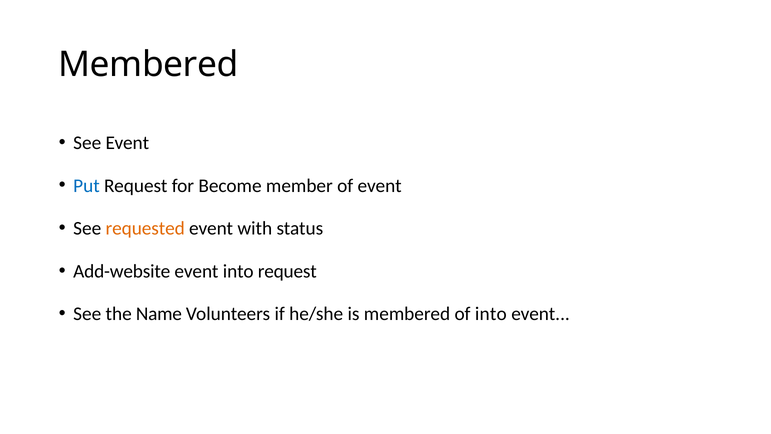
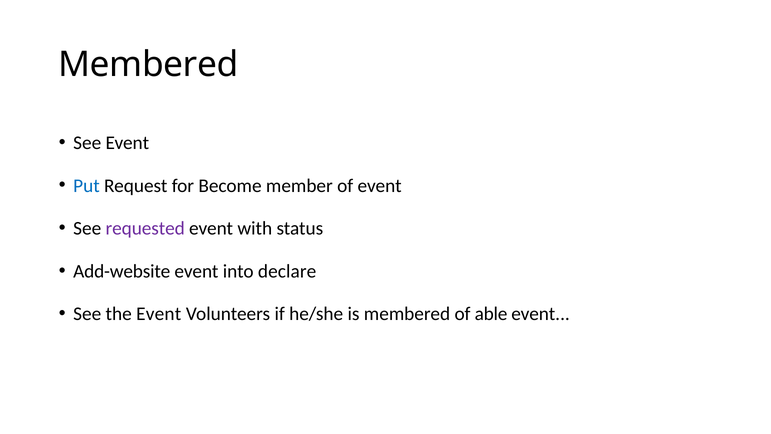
requested colour: orange -> purple
into request: request -> declare
the Name: Name -> Event
of into: into -> able
